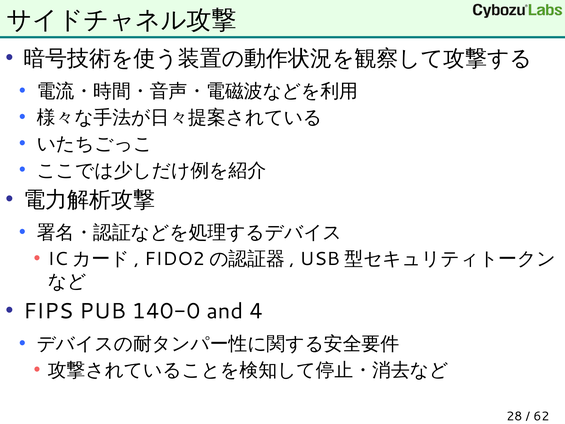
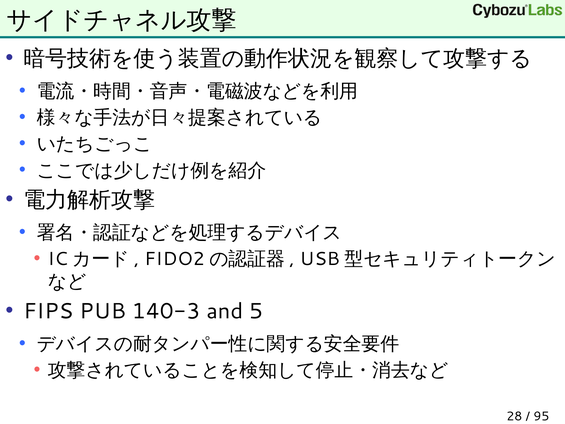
140-0: 140-0 -> 140-3
4: 4 -> 5
62: 62 -> 95
